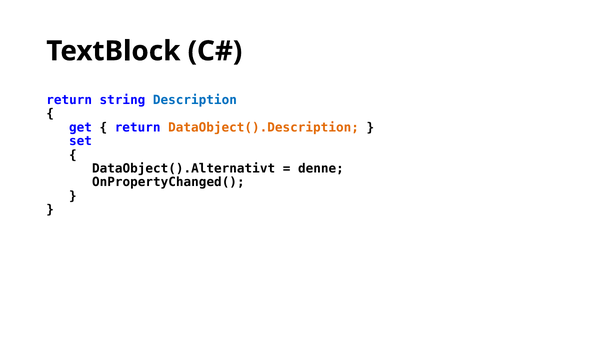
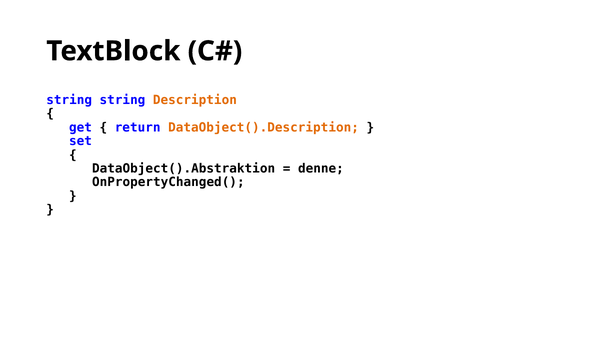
return at (69, 100): return -> string
Description colour: blue -> orange
DataObject().Alternativt: DataObject().Alternativt -> DataObject().Abstraktion
